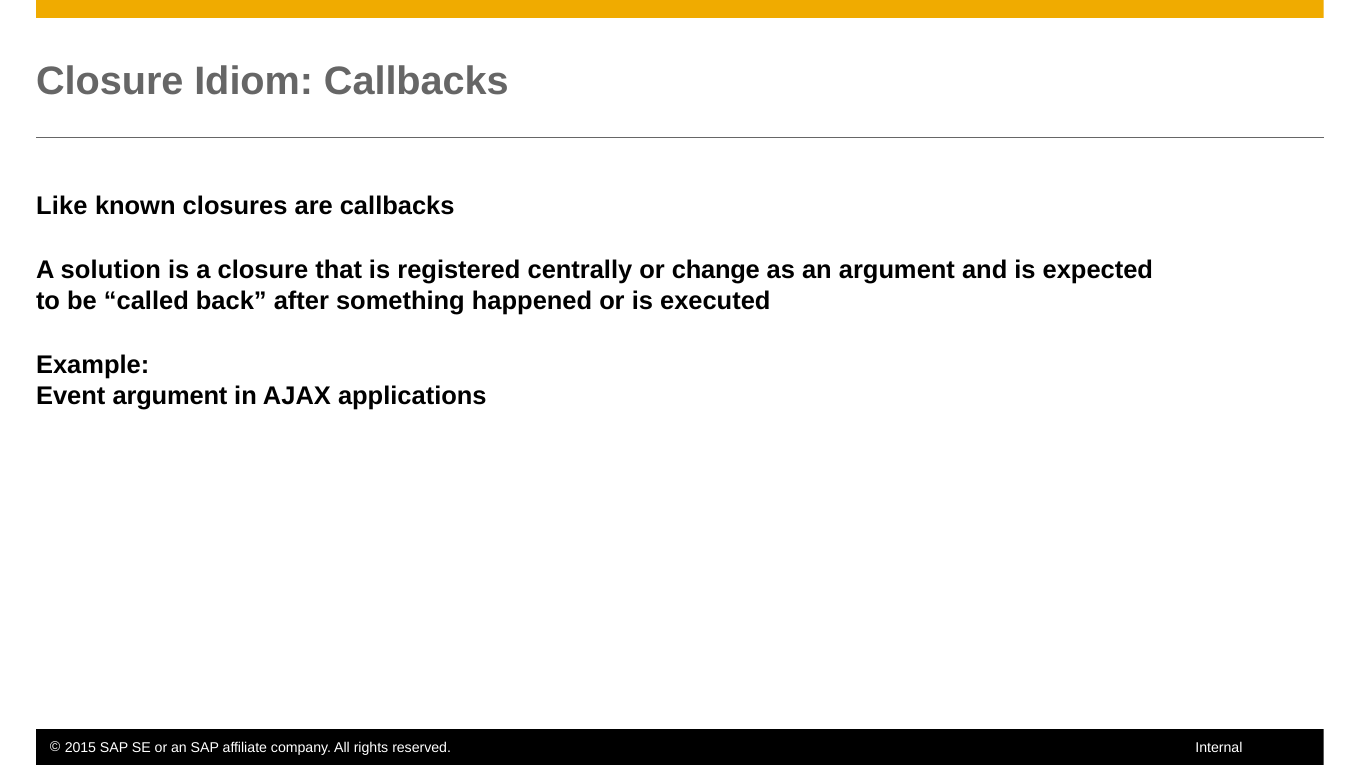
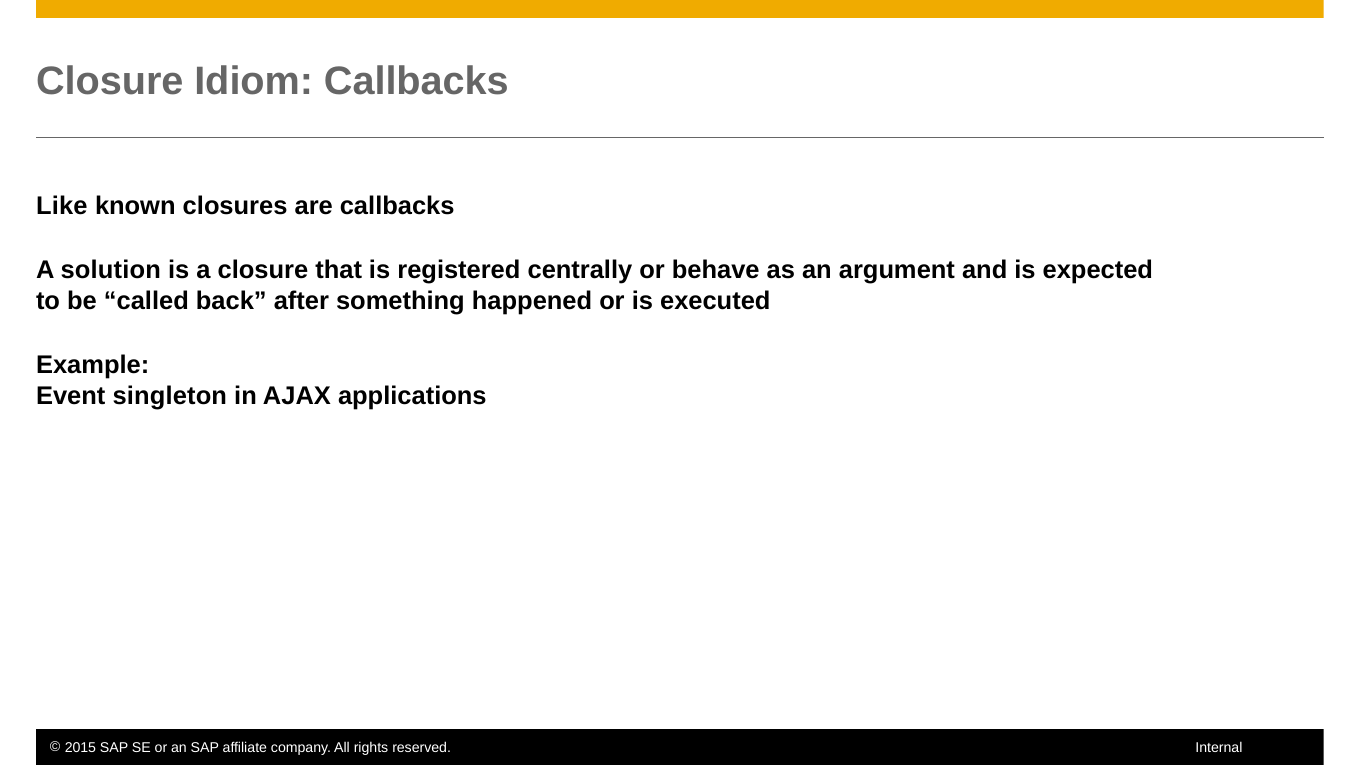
change: change -> behave
Event argument: argument -> singleton
